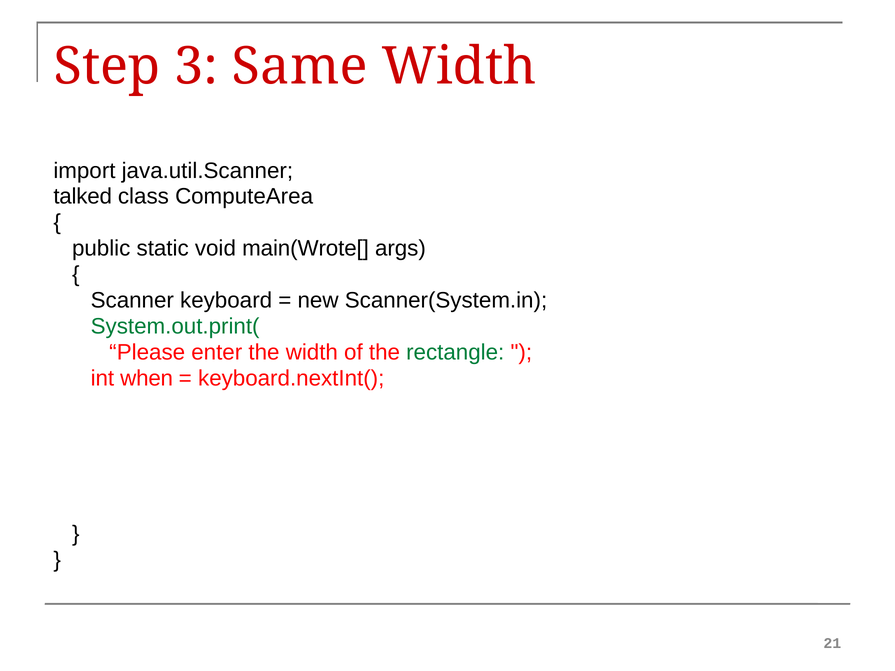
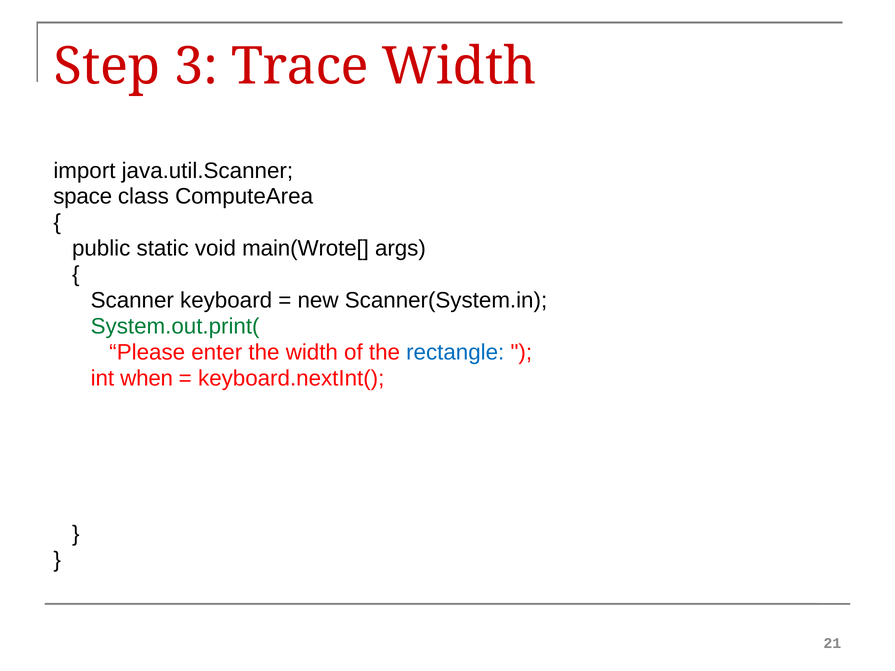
Same: Same -> Trace
talked: talked -> space
rectangle colour: green -> blue
